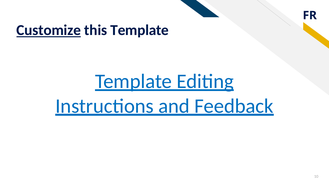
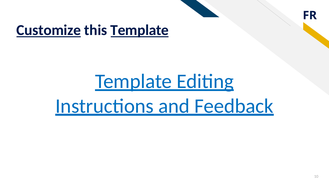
Template at (140, 30) underline: none -> present
